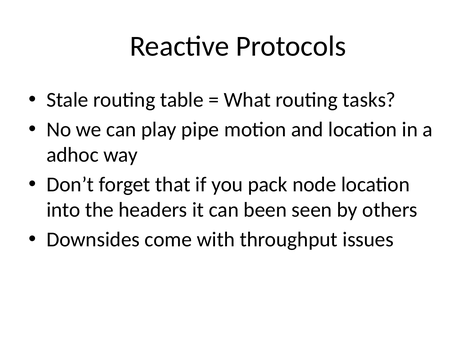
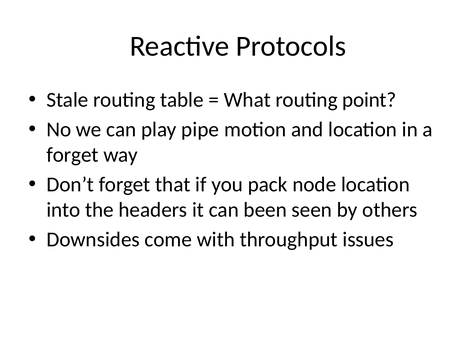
tasks: tasks -> point
adhoc at (73, 155): adhoc -> forget
